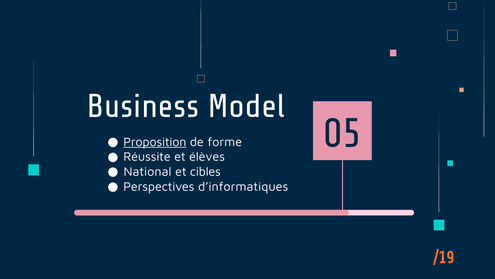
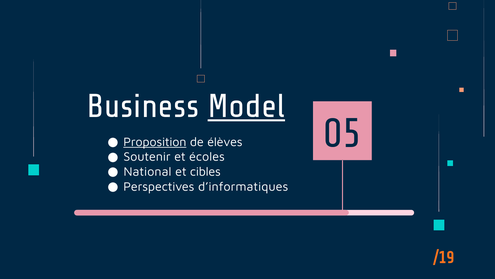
Model underline: none -> present
forme: forme -> élèves
Réussite: Réussite -> Soutenir
élèves: élèves -> écoles
